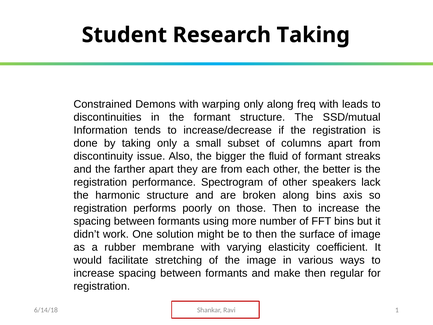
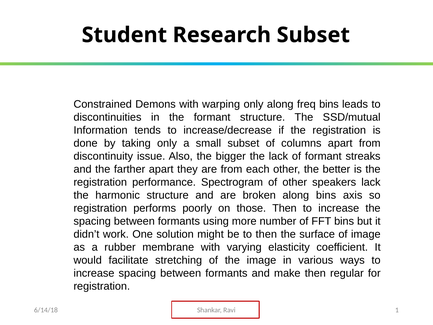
Research Taking: Taking -> Subset
freq with: with -> bins
the fluid: fluid -> lack
